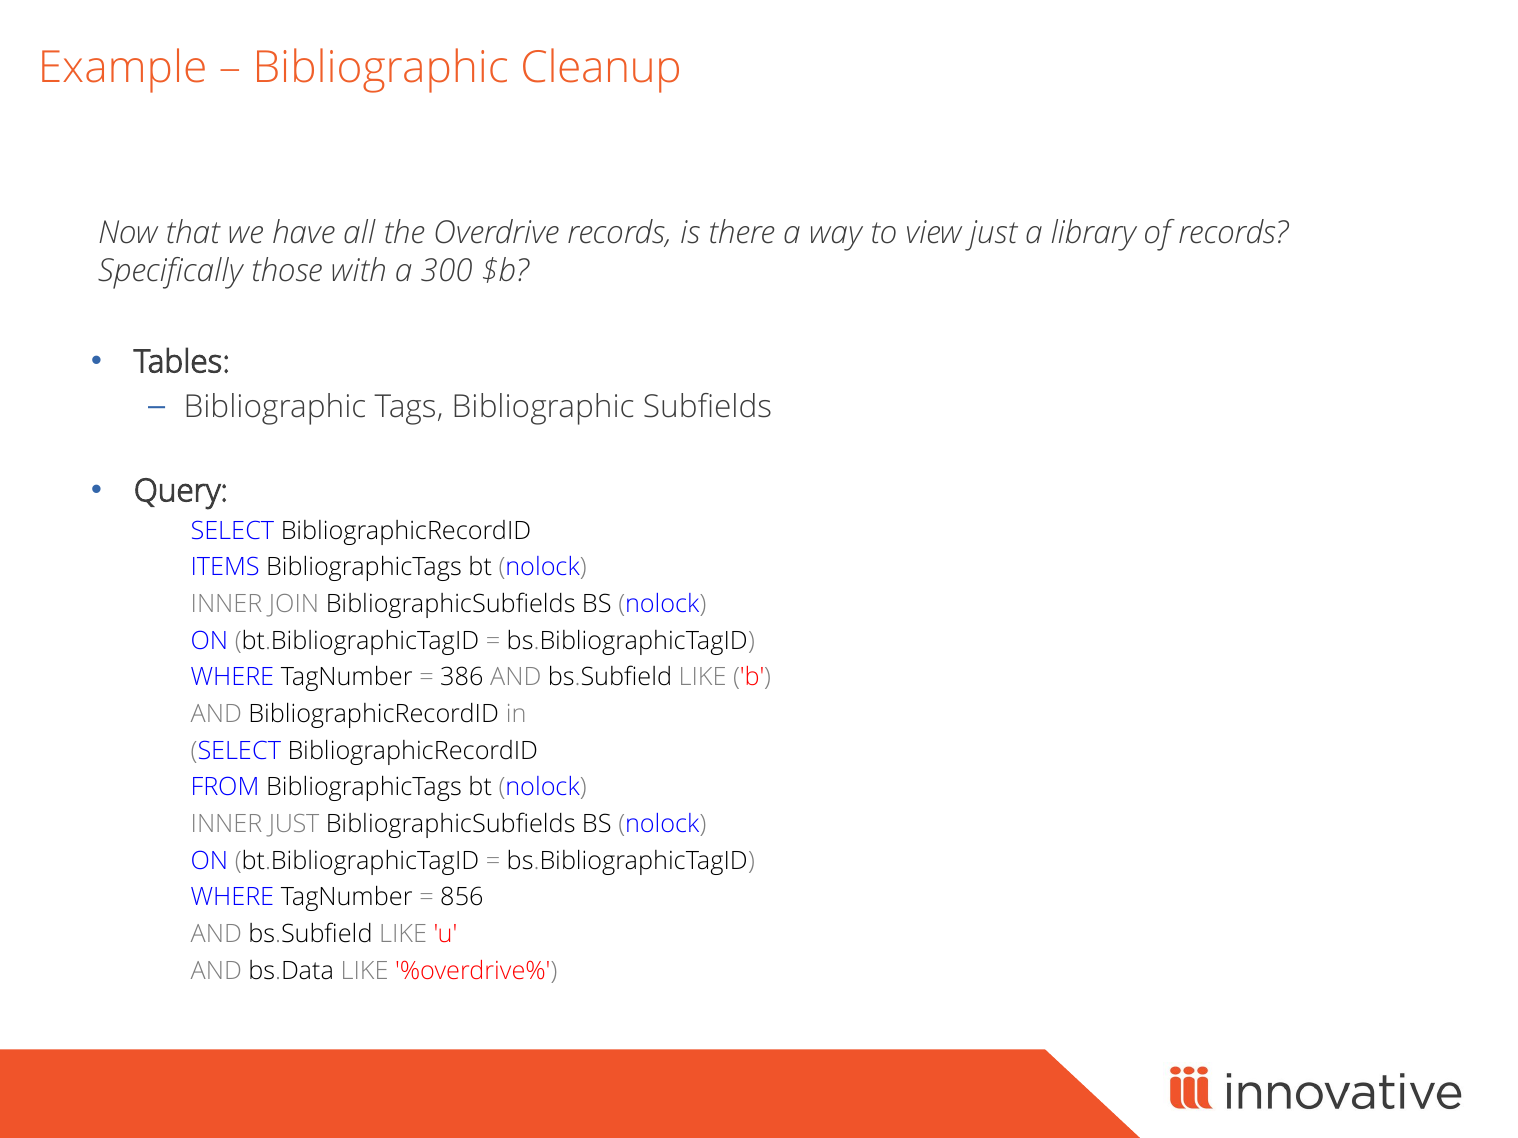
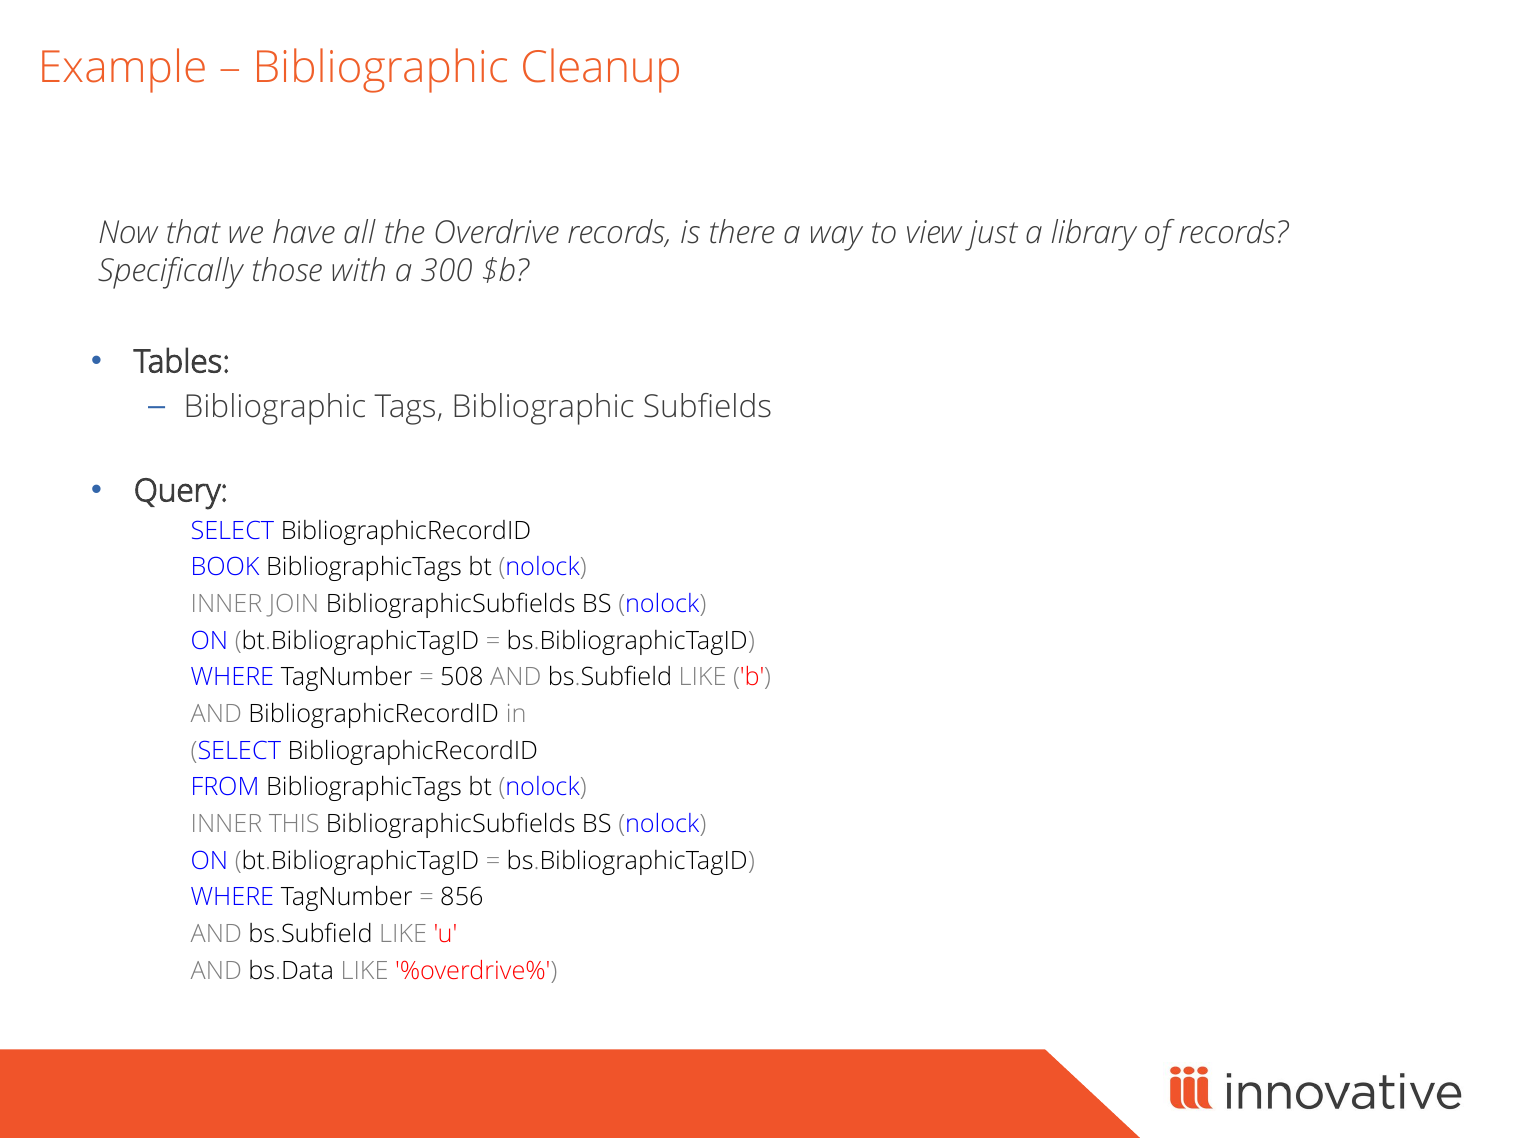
ITEMS: ITEMS -> BOOK
386: 386 -> 508
INNER JUST: JUST -> THIS
